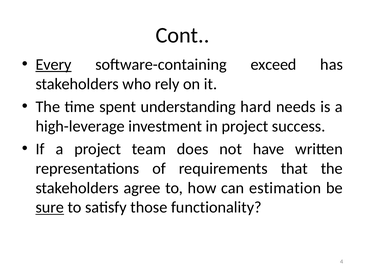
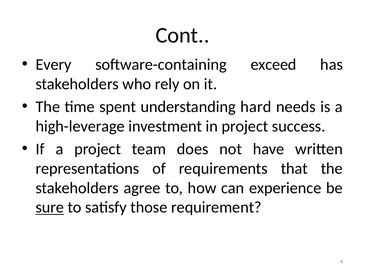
Every underline: present -> none
estimation: estimation -> experience
functionality: functionality -> requirement
